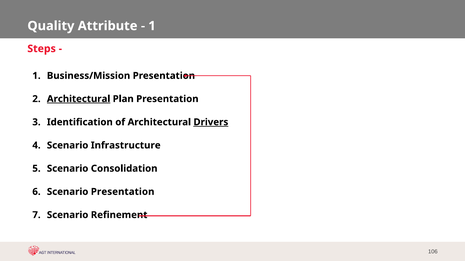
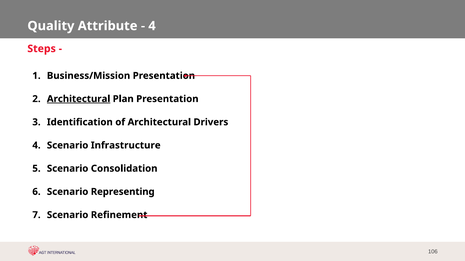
1 at (152, 26): 1 -> 4
Drivers underline: present -> none
Scenario Presentation: Presentation -> Representing
